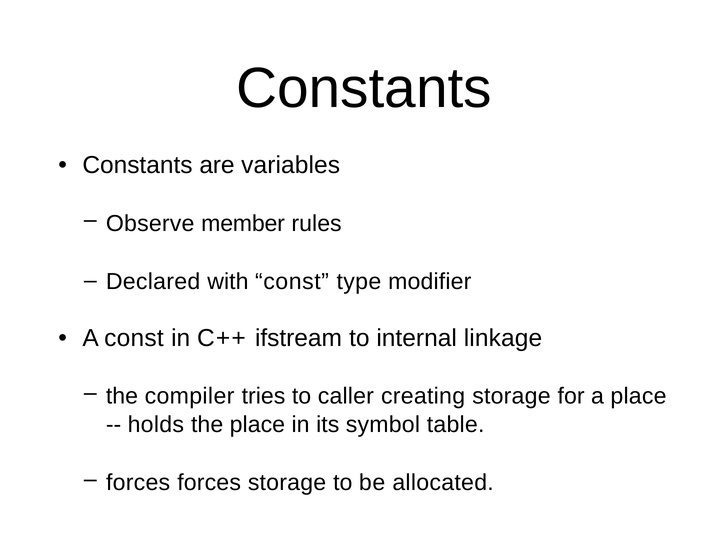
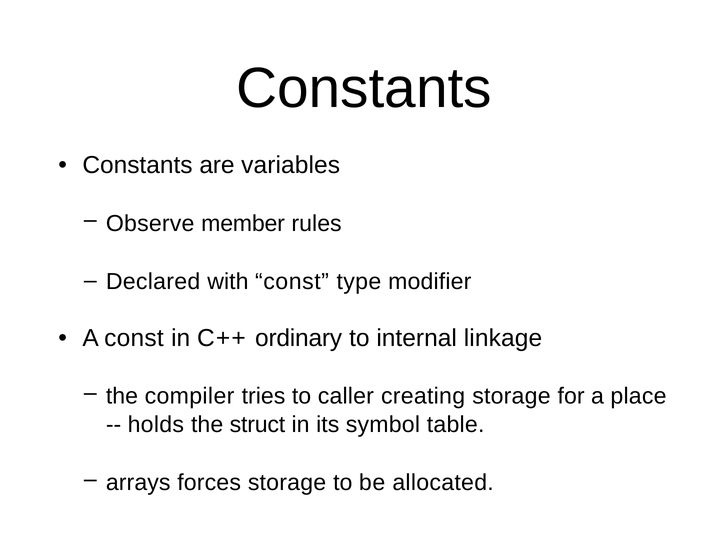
ifstream: ifstream -> ordinary
the place: place -> struct
forces at (138, 483): forces -> arrays
